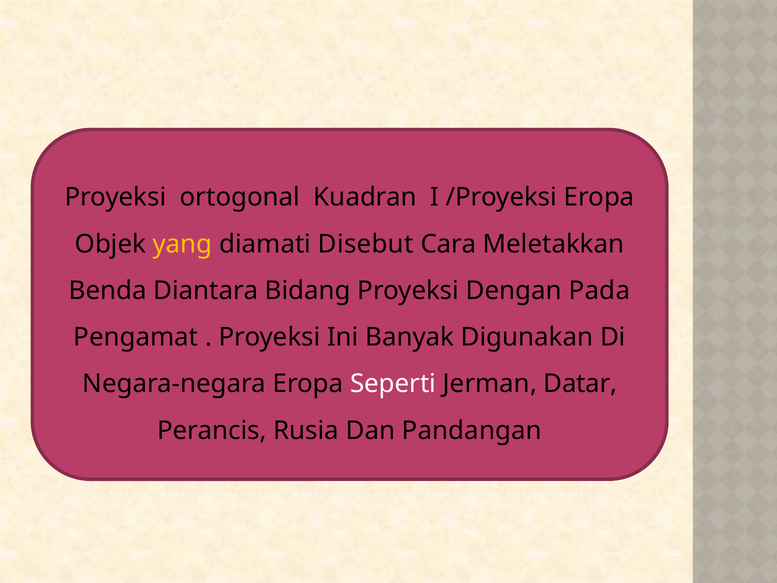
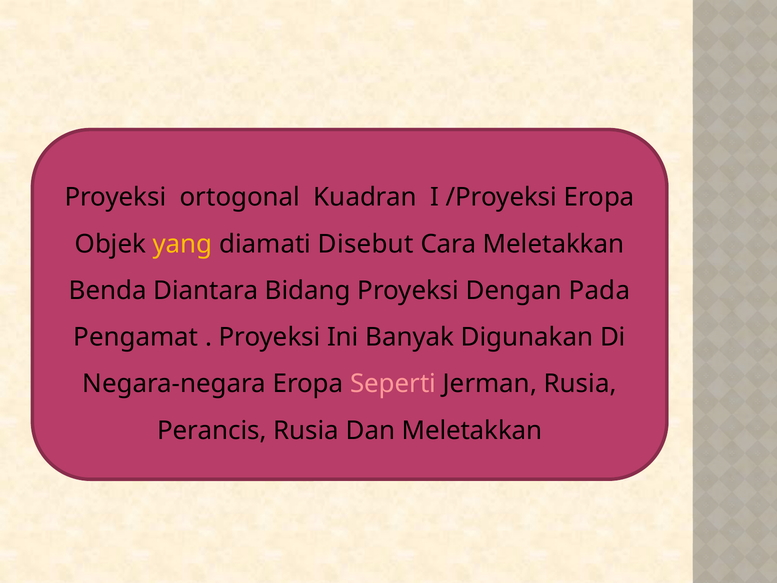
Seperti colour: white -> pink
Jerman Datar: Datar -> Rusia
Dan Pandangan: Pandangan -> Meletakkan
